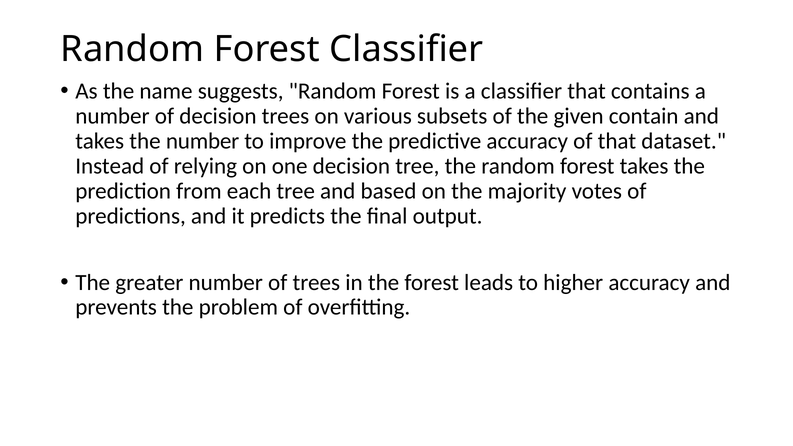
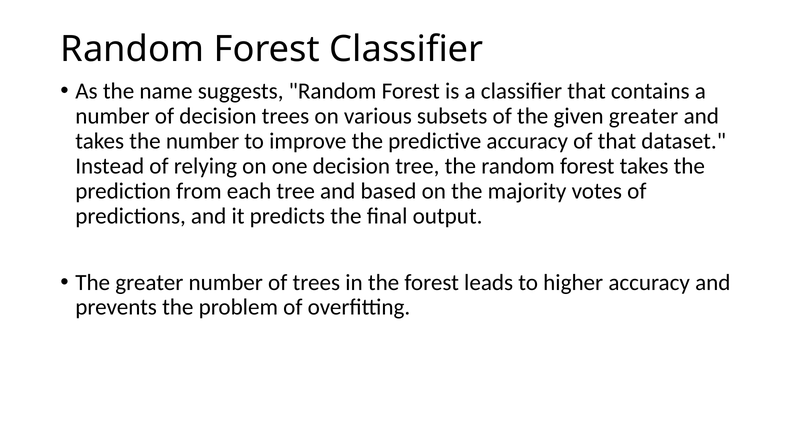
given contain: contain -> greater
